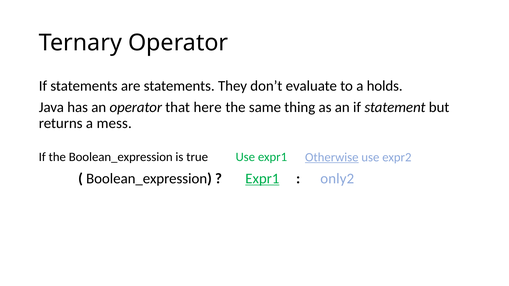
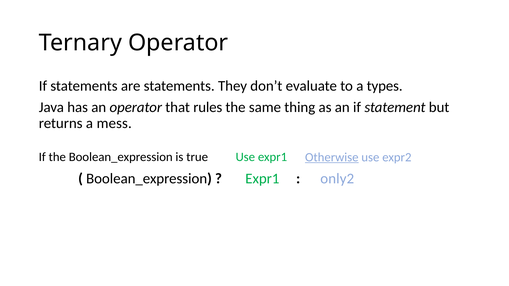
holds: holds -> types
here: here -> rules
Expr1 at (262, 179) underline: present -> none
